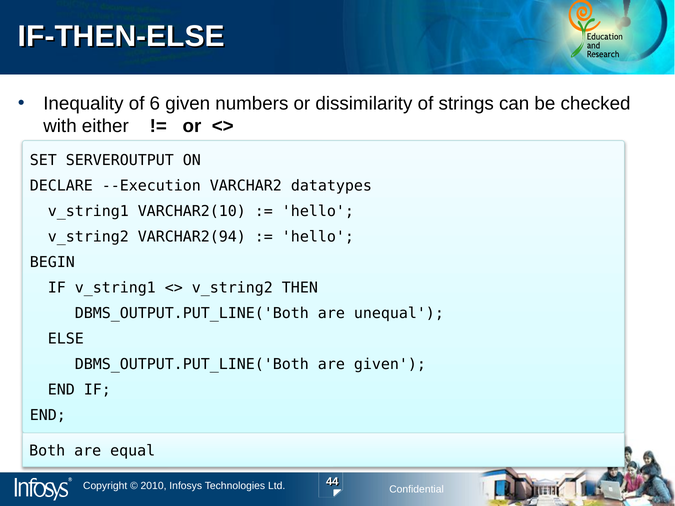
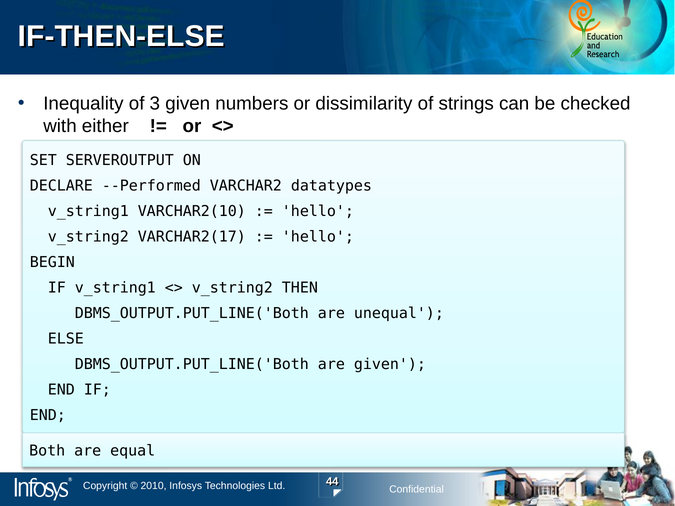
6: 6 -> 3
--Execution: --Execution -> --Performed
VARCHAR2(94: VARCHAR2(94 -> VARCHAR2(17
